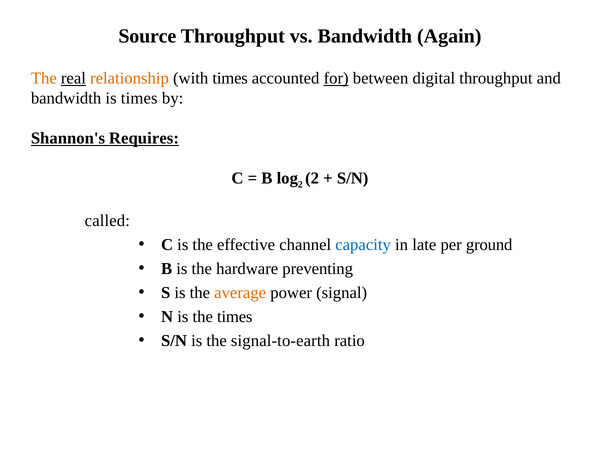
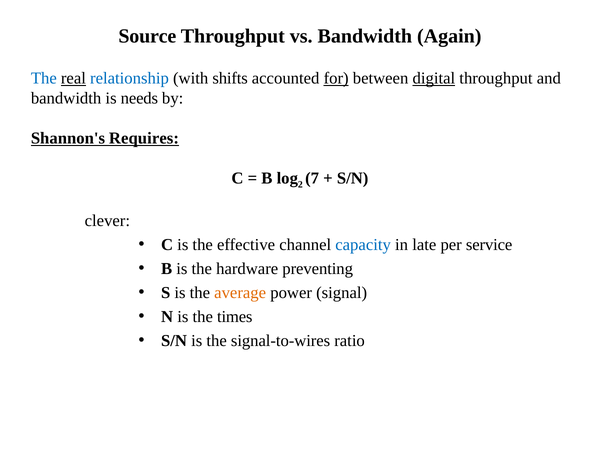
The at (44, 78) colour: orange -> blue
relationship colour: orange -> blue
with times: times -> shifts
digital underline: none -> present
is times: times -> needs
2 at (312, 178): 2 -> 7
called: called -> clever
ground: ground -> service
signal-to-earth: signal-to-earth -> signal-to-wires
